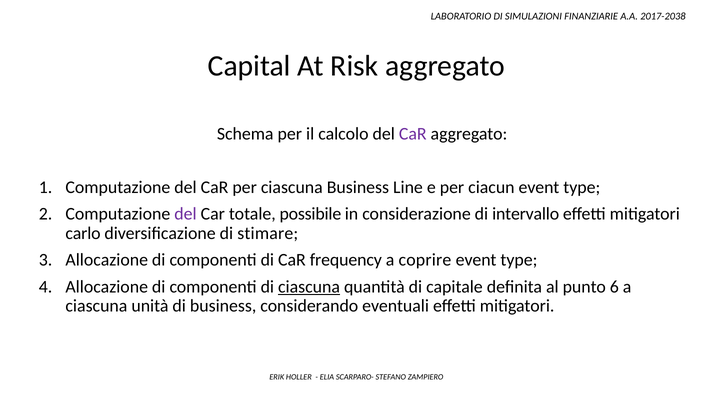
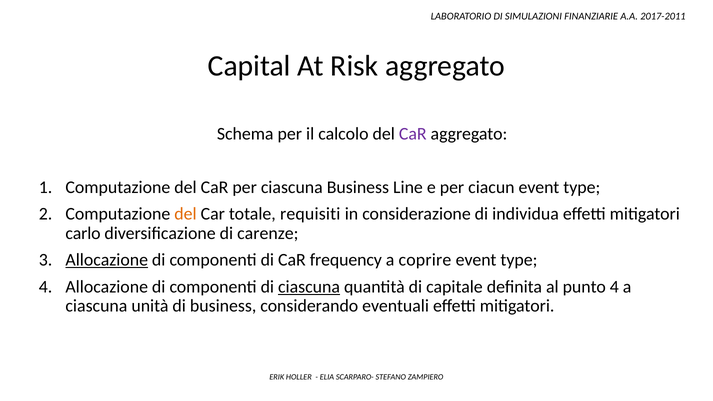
2017-2038: 2017-2038 -> 2017-2011
del at (186, 214) colour: purple -> orange
possibile: possibile -> requisiti
intervallo: intervallo -> individua
stimare: stimare -> carenze
Allocazione at (107, 260) underline: none -> present
punto 6: 6 -> 4
